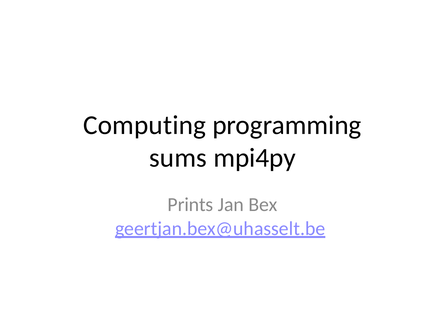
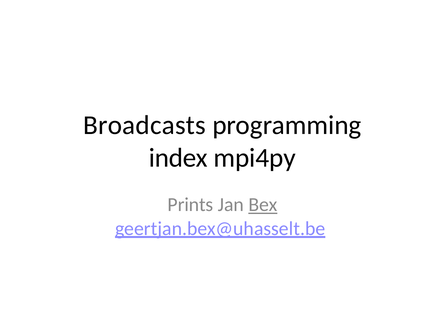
Computing: Computing -> Broadcasts
sums: sums -> index
Bex underline: none -> present
